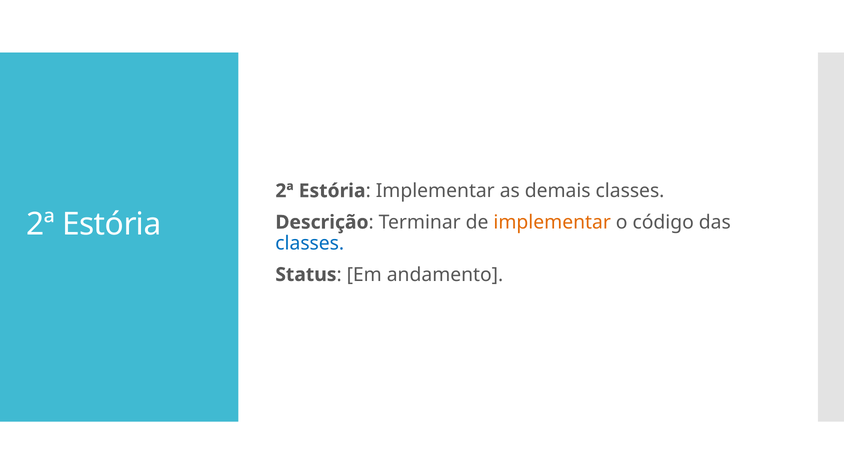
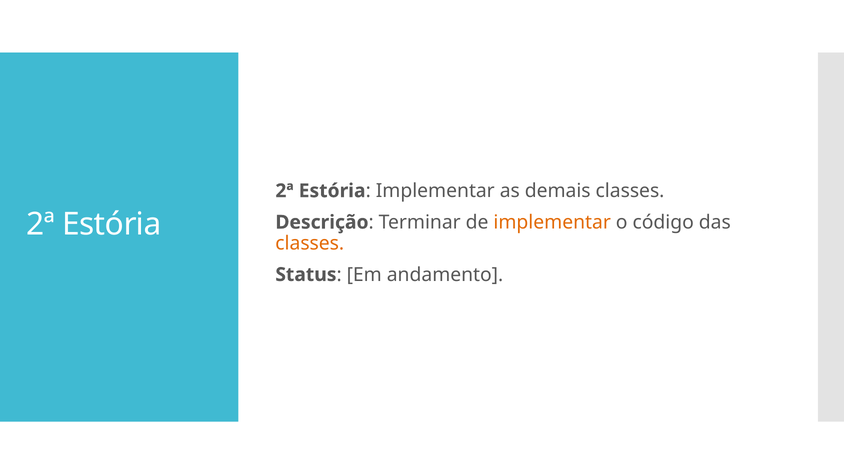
classes at (310, 243) colour: blue -> orange
